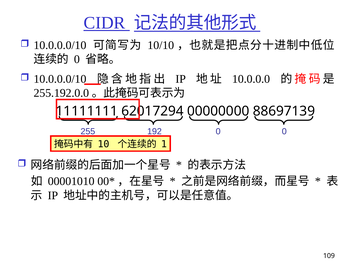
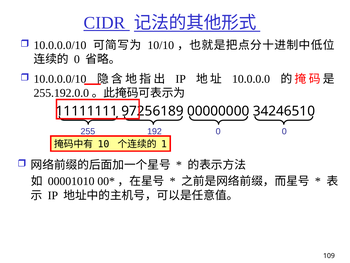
62017294: 62017294 -> 97256189
88697139: 88697139 -> 34246510
